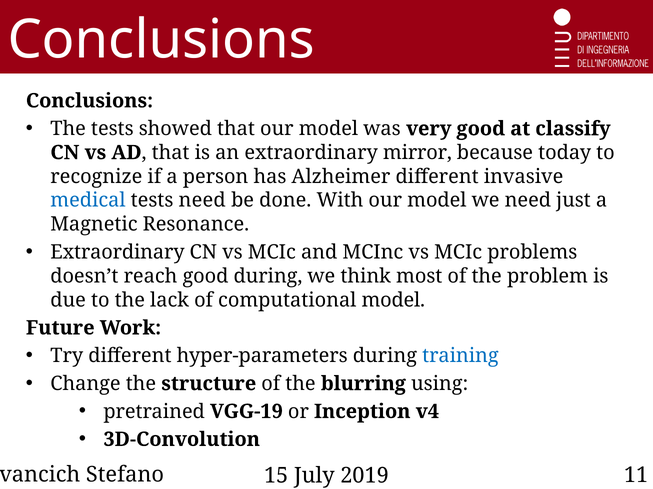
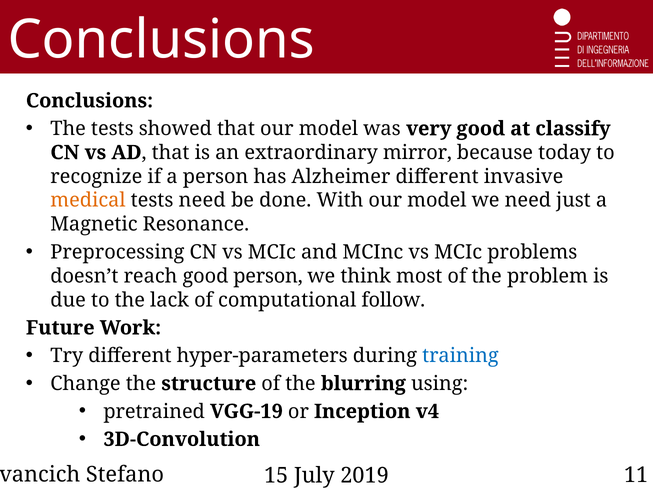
medical colour: blue -> orange
Extraordinary at (117, 253): Extraordinary -> Preprocessing
good during: during -> person
computational model: model -> follow
